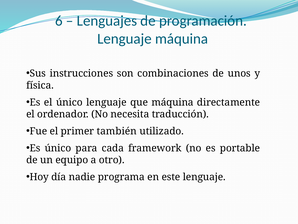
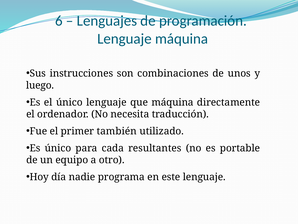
física: física -> luego
framework: framework -> resultantes
